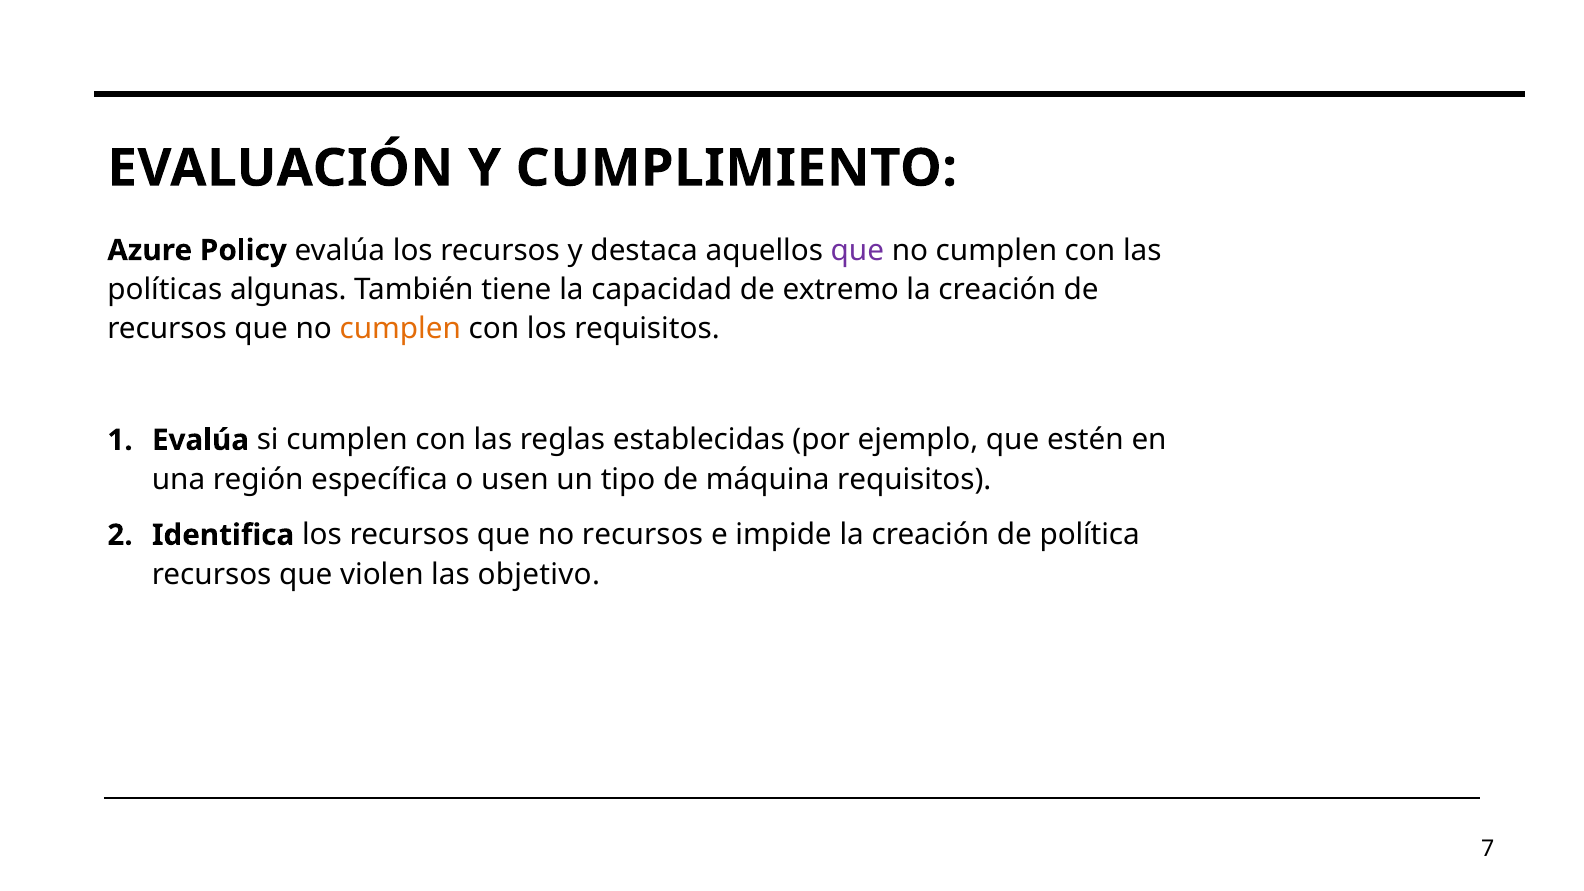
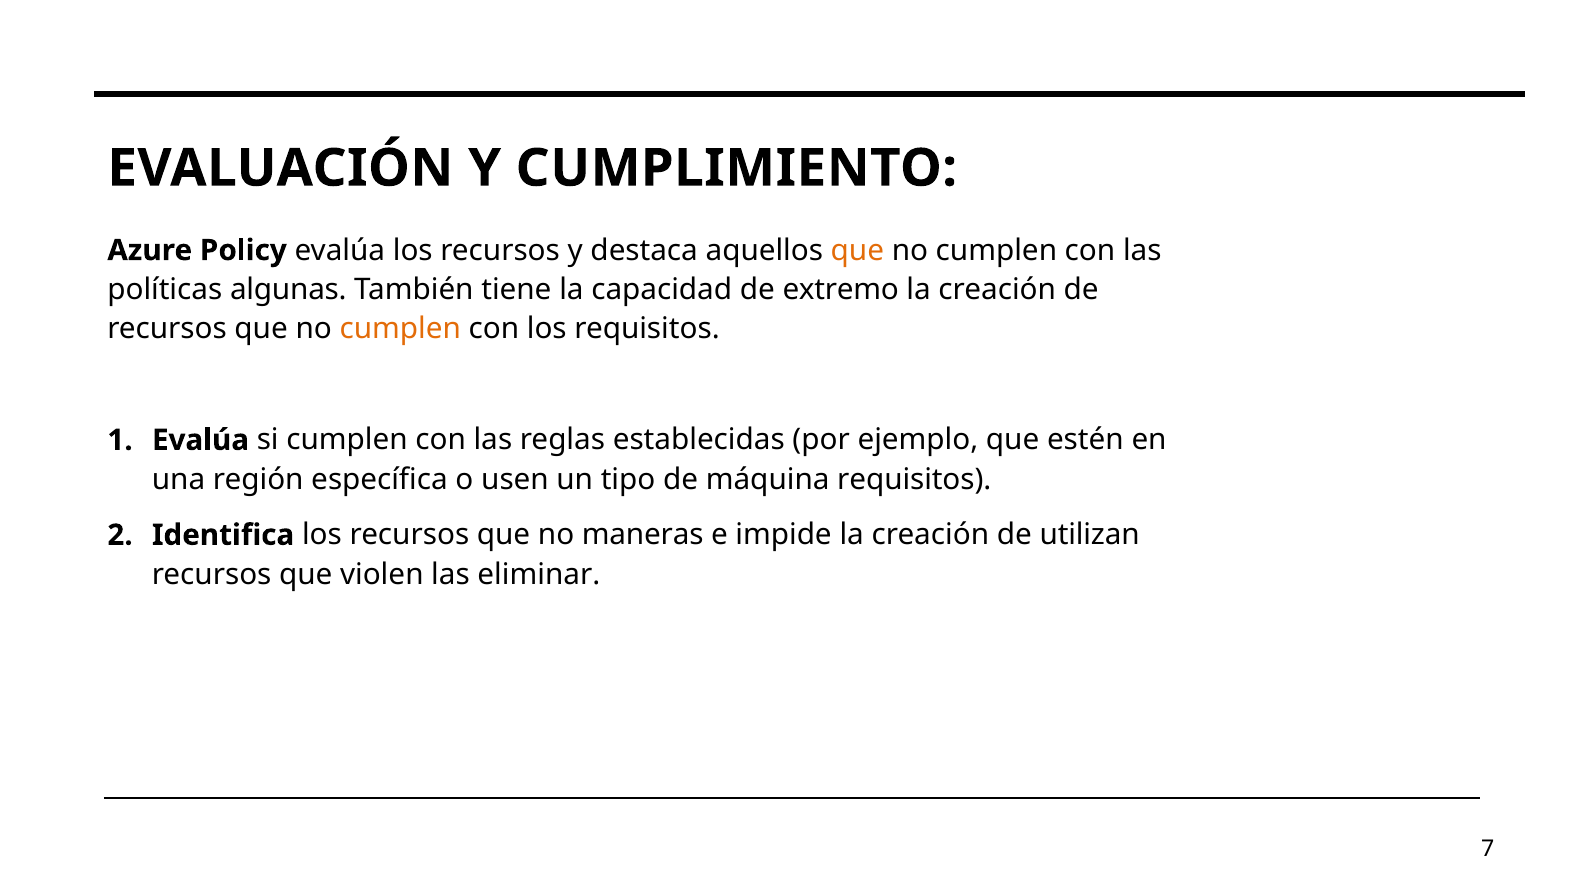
que at (857, 250) colour: purple -> orange
no recursos: recursos -> maneras
política: política -> utilizan
objetivo: objetivo -> eliminar
